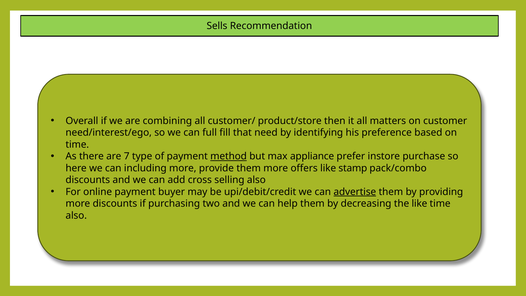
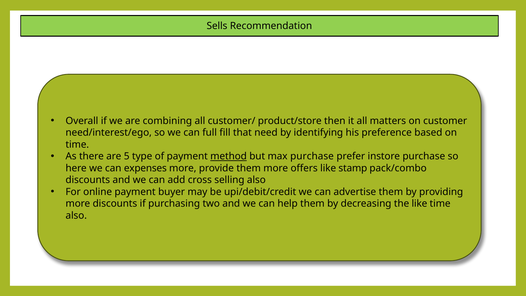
7: 7 -> 5
max appliance: appliance -> purchase
including: including -> expenses
advertise underline: present -> none
